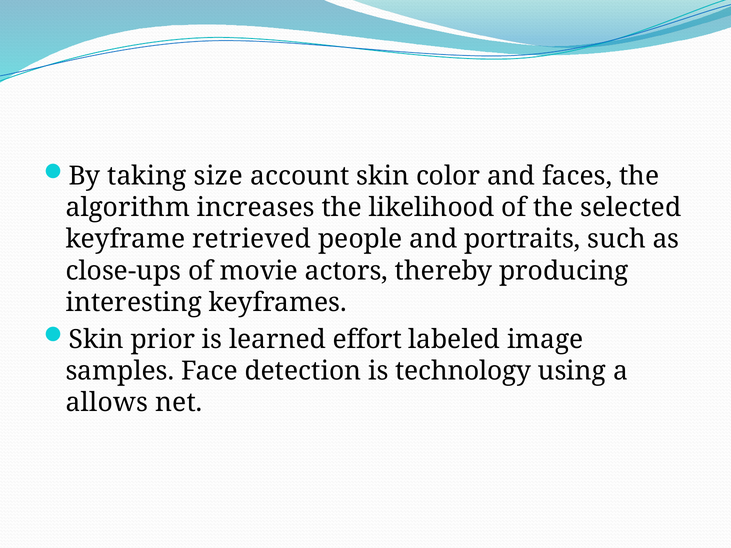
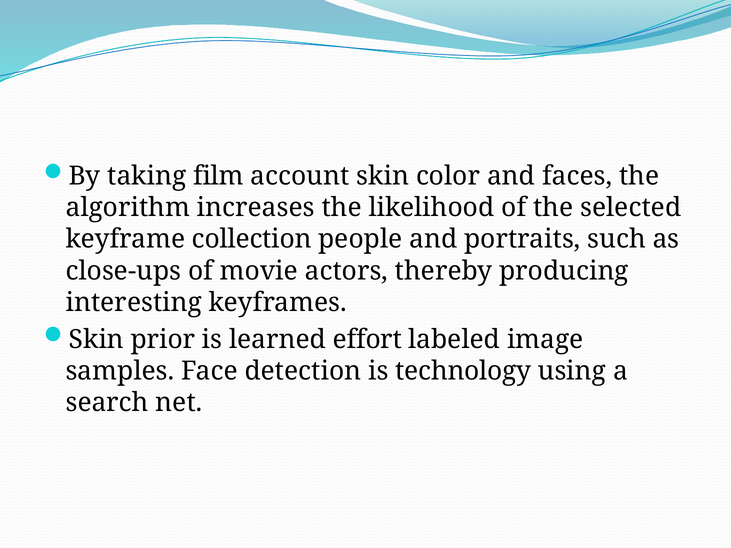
size: size -> film
retrieved: retrieved -> collection
allows: allows -> search
